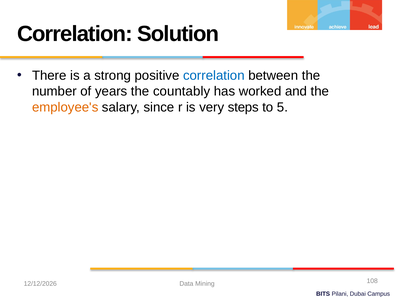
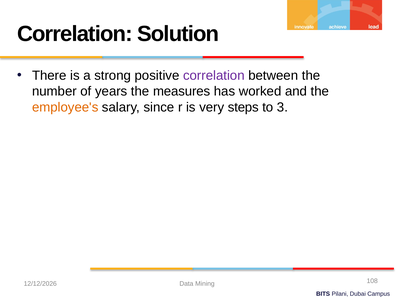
correlation at (214, 76) colour: blue -> purple
countably: countably -> measures
5: 5 -> 3
